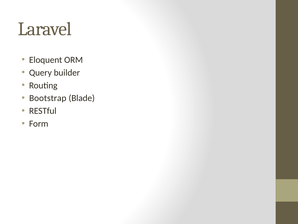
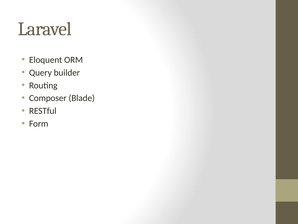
Bootstrap: Bootstrap -> Composer
